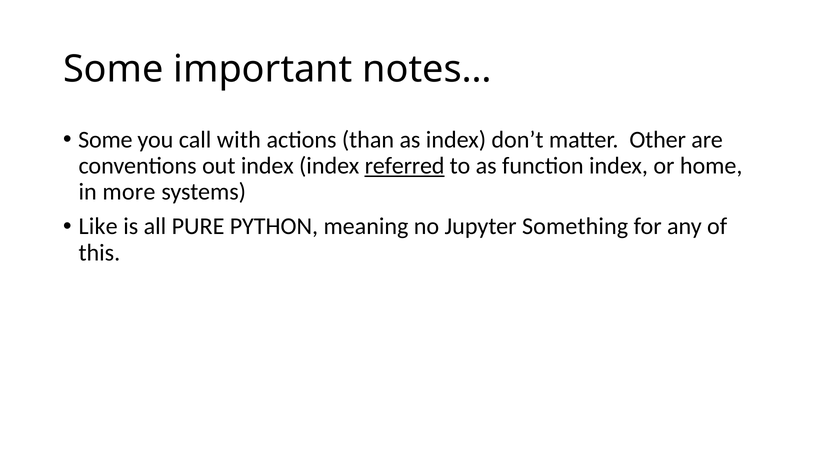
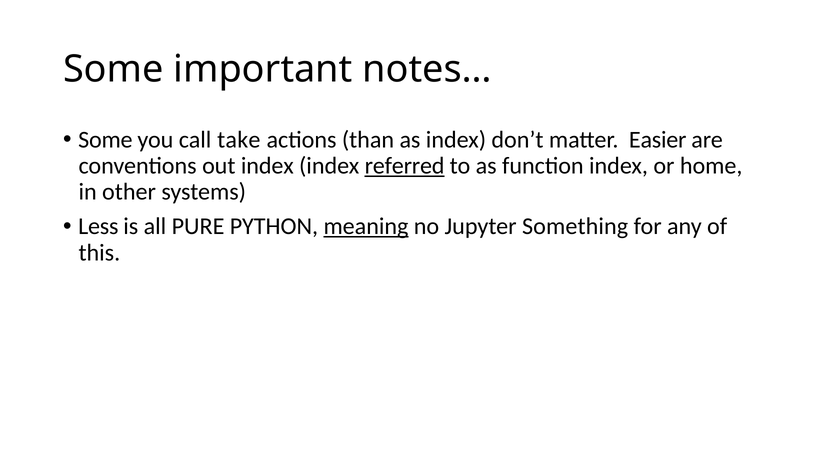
with: with -> take
Other: Other -> Easier
more: more -> other
Like: Like -> Less
meaning underline: none -> present
